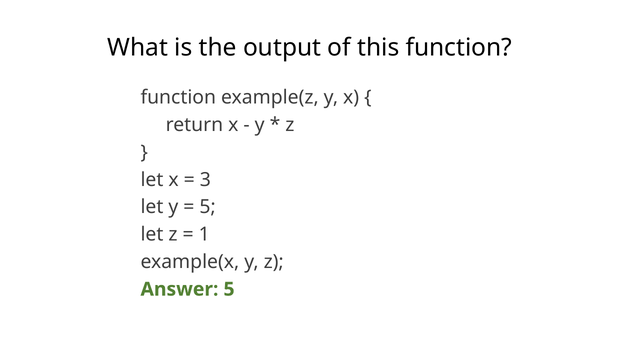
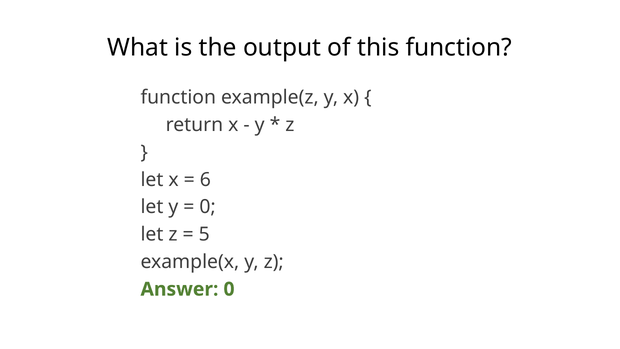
3: 3 -> 6
5 at (208, 207): 5 -> 0
1: 1 -> 5
Answer 5: 5 -> 0
